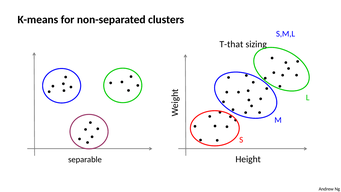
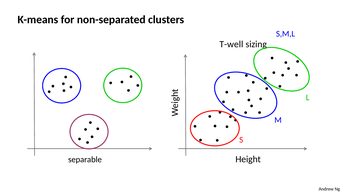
T-that: T-that -> T-well
